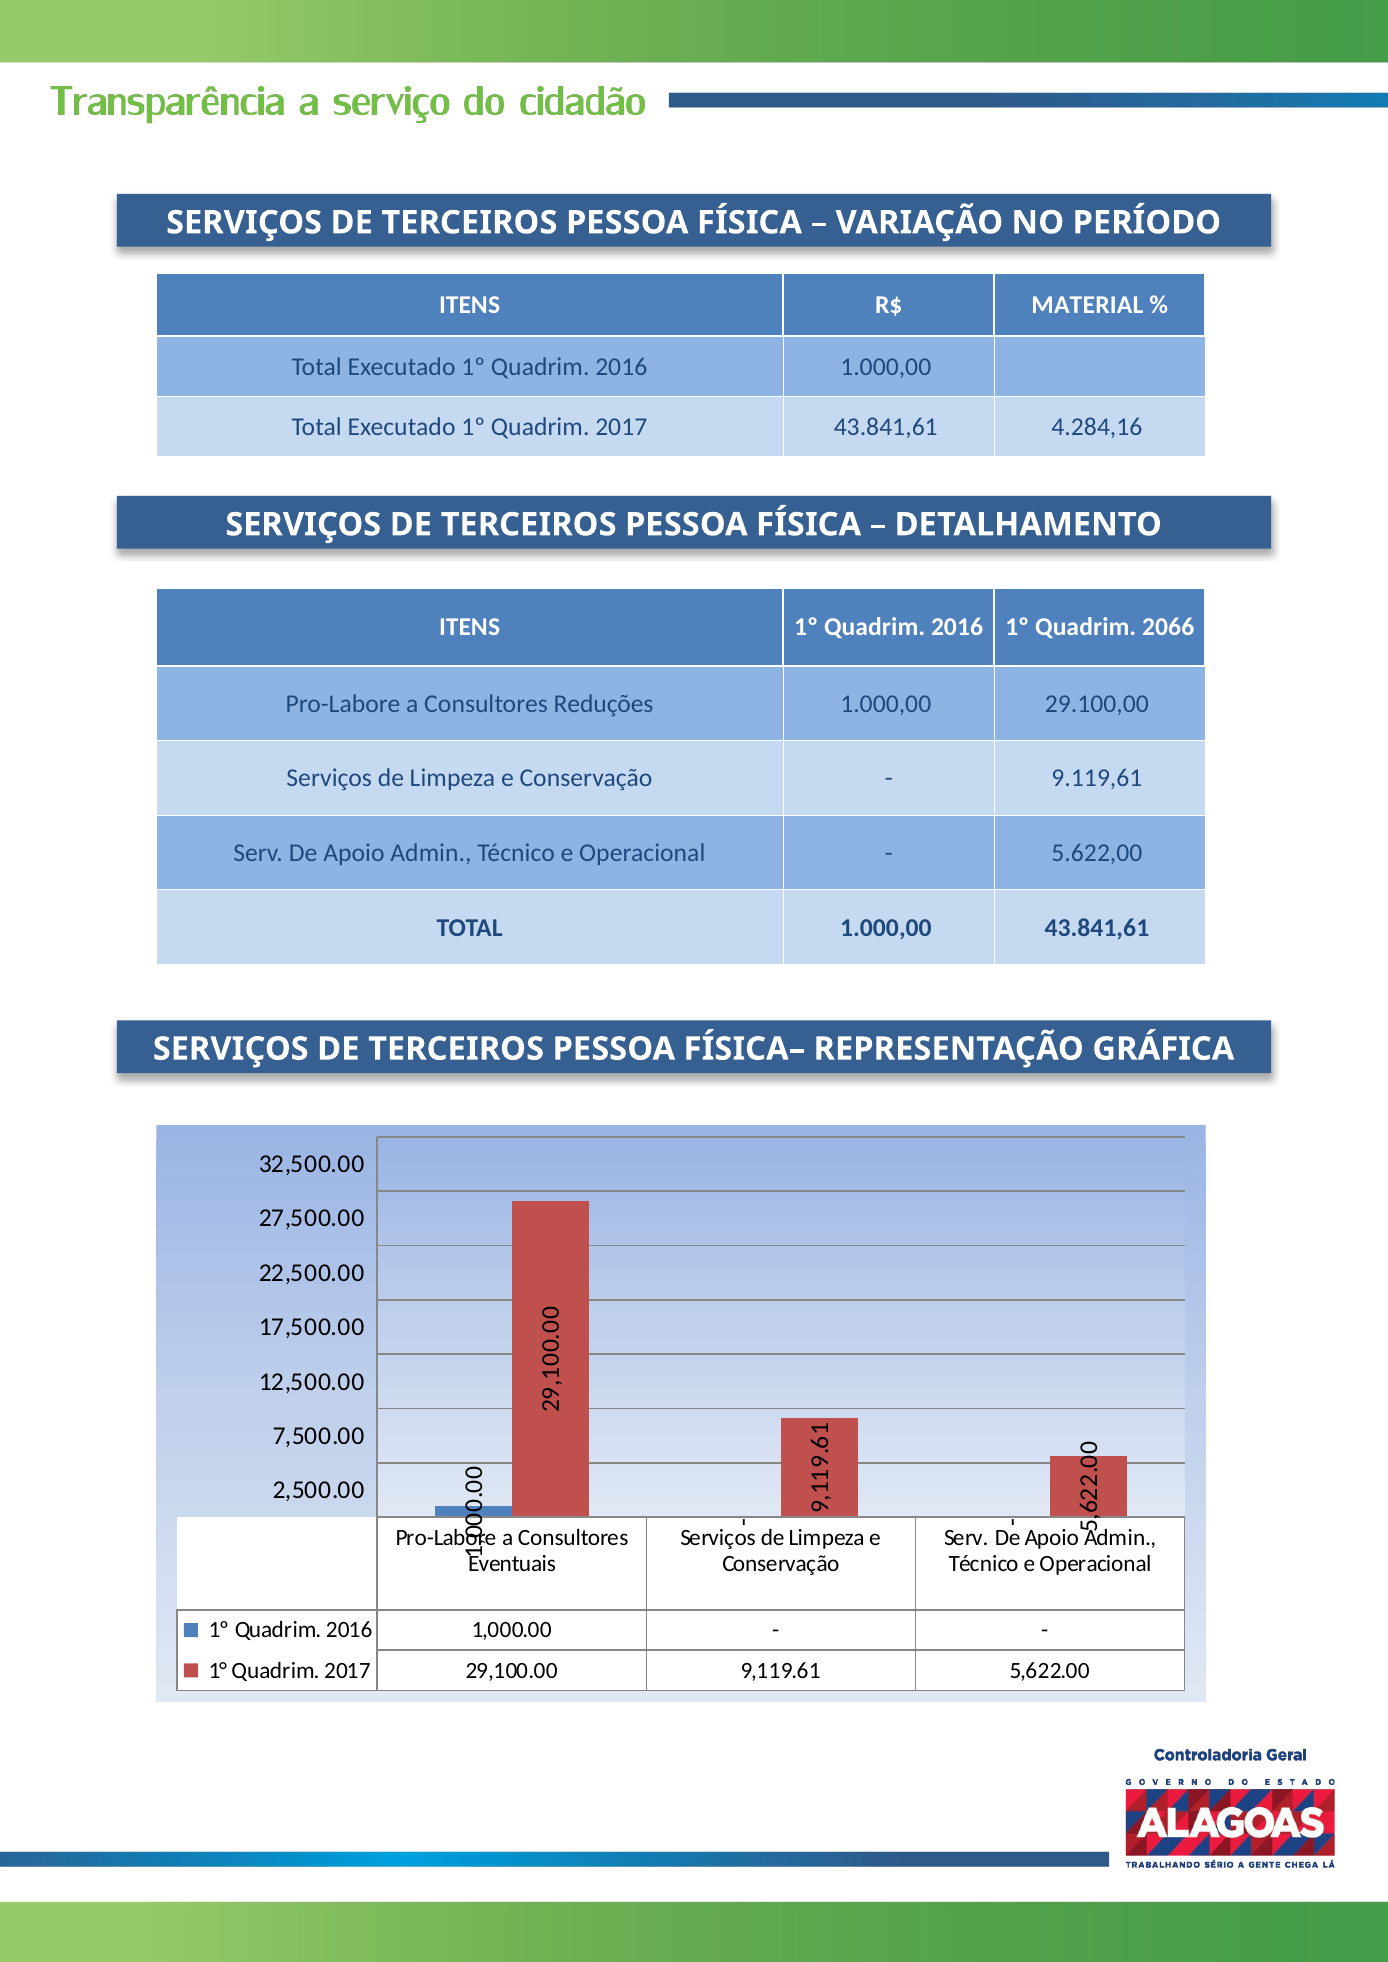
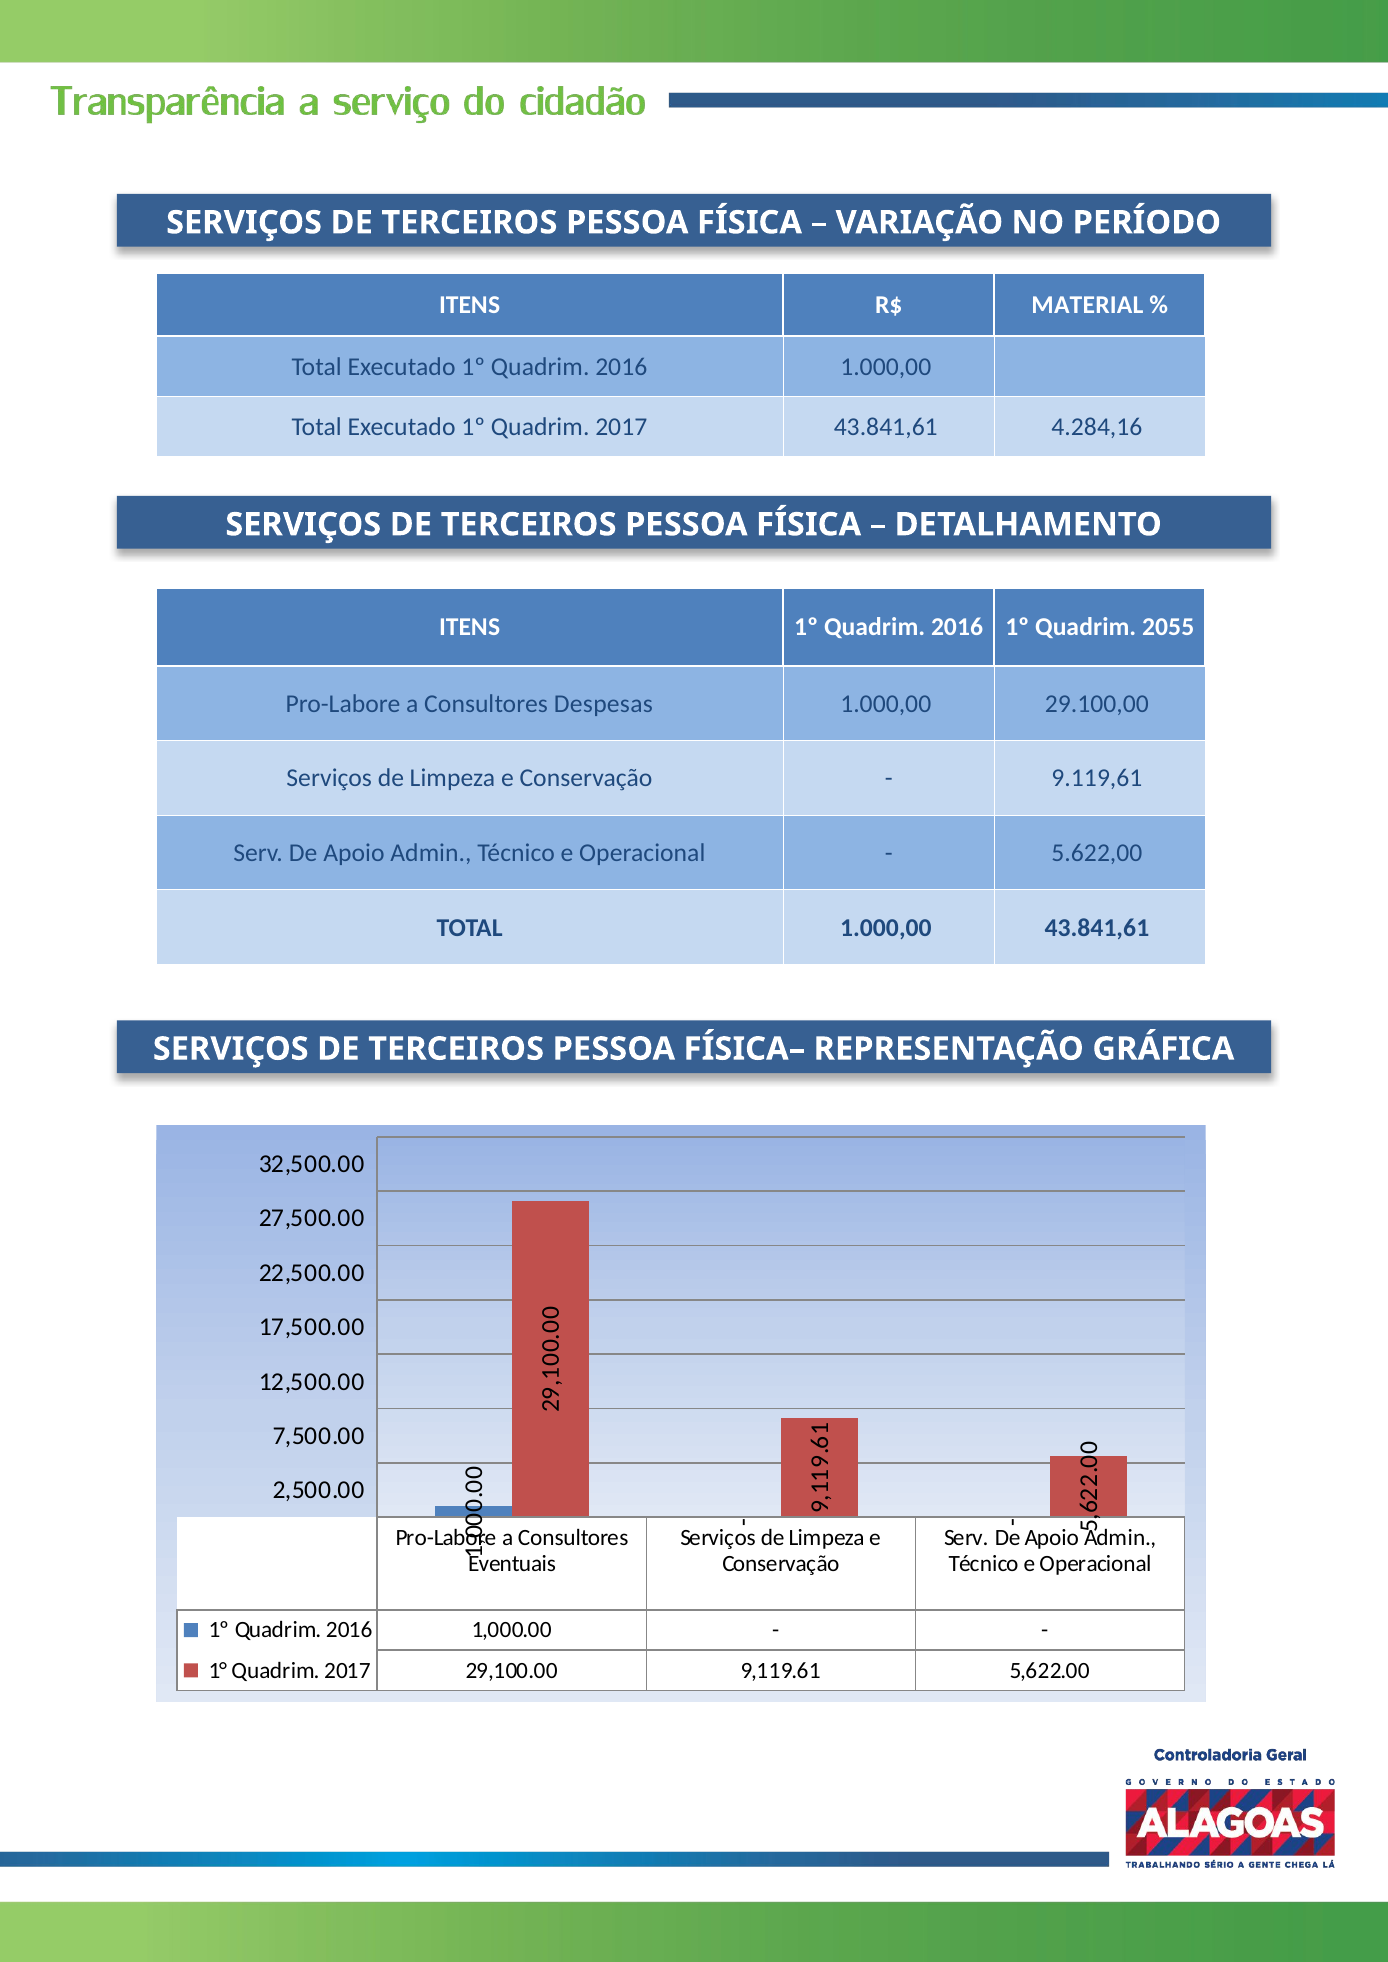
2066: 2066 -> 2055
Reduções: Reduções -> Despesas
